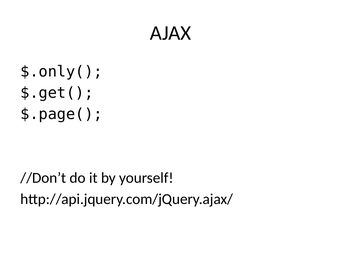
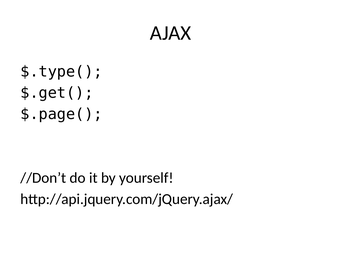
$.only(: $.only( -> $.type(
